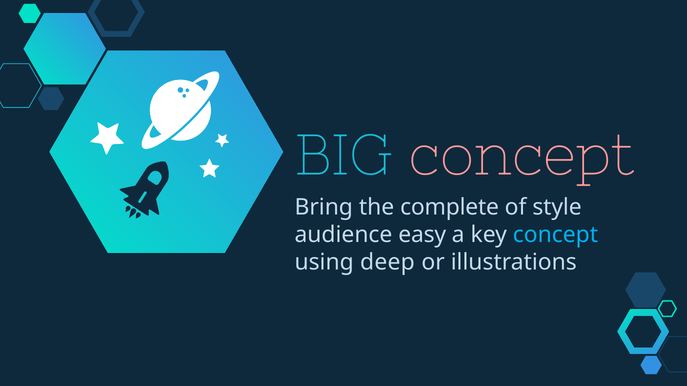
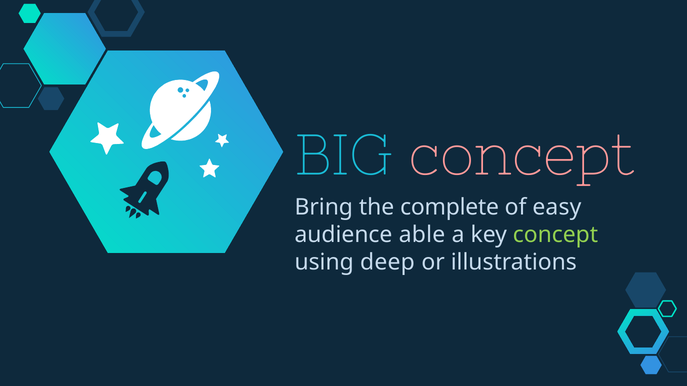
style: style -> easy
easy: easy -> able
concept at (555, 235) colour: light blue -> light green
